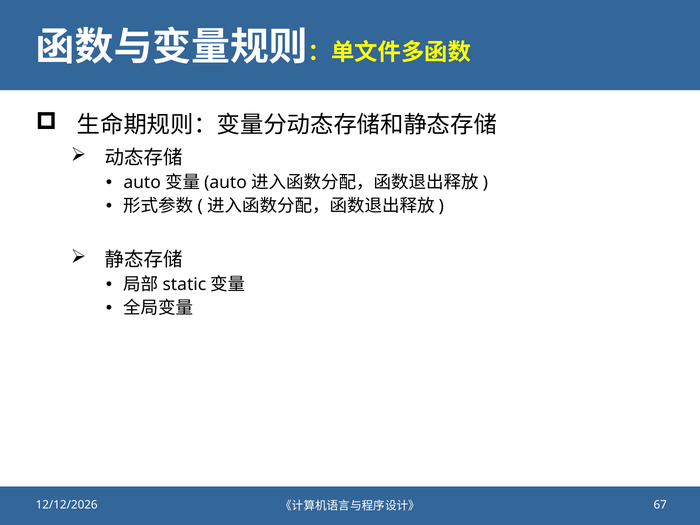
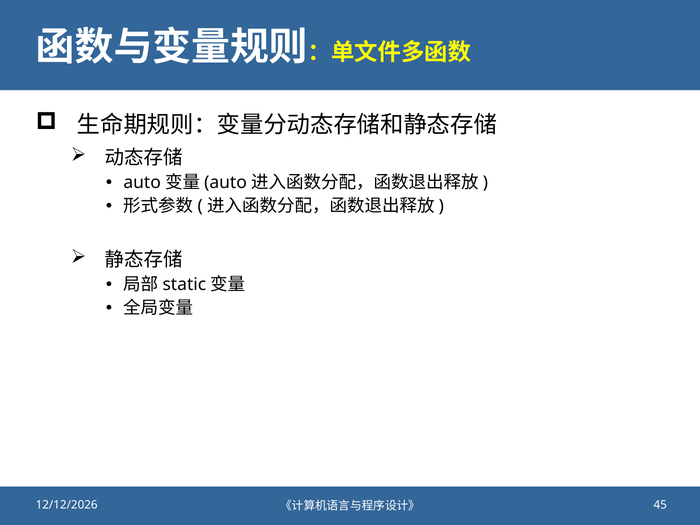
67: 67 -> 45
